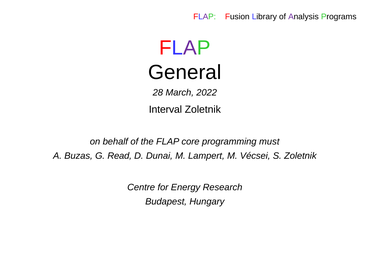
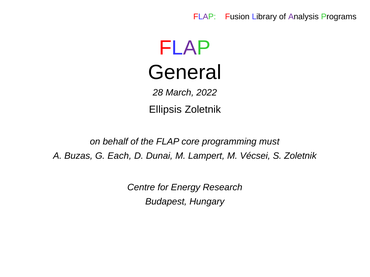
Interval: Interval -> Ellipsis
Read: Read -> Each
